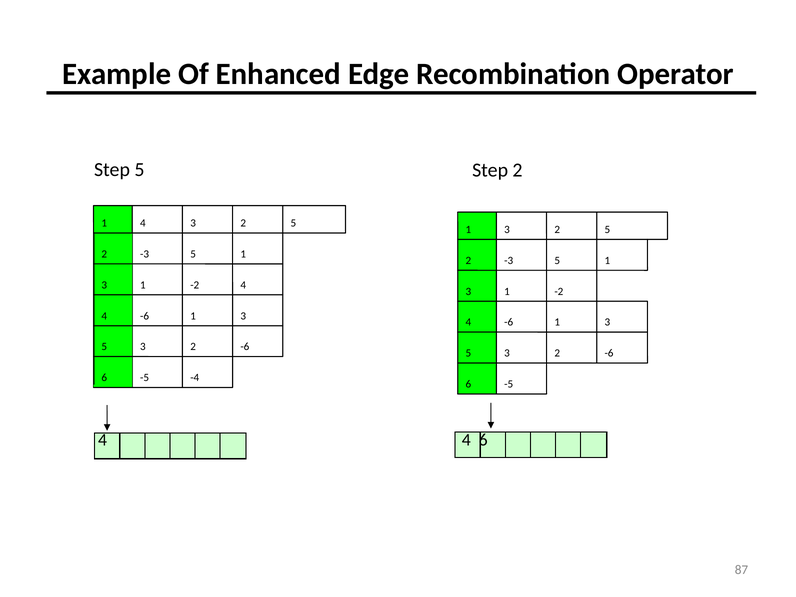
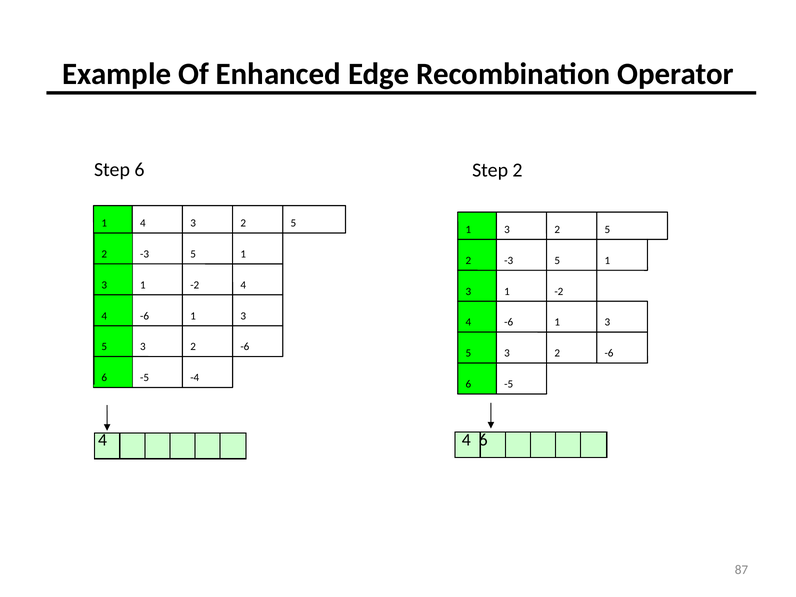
Step 5: 5 -> 6
